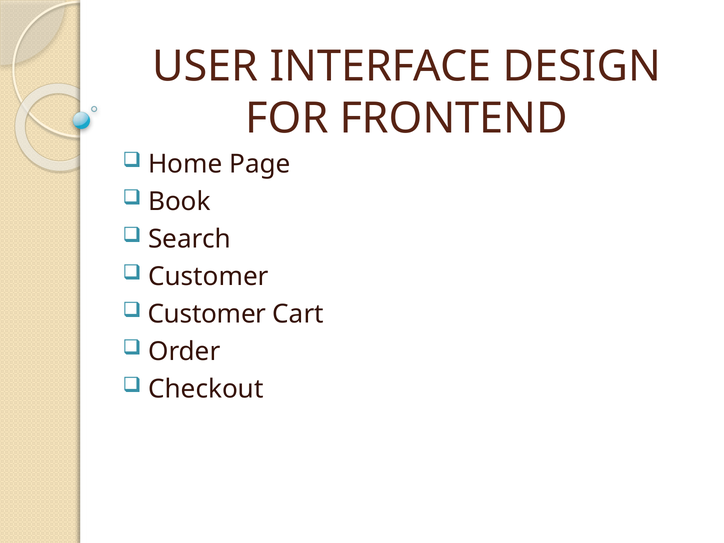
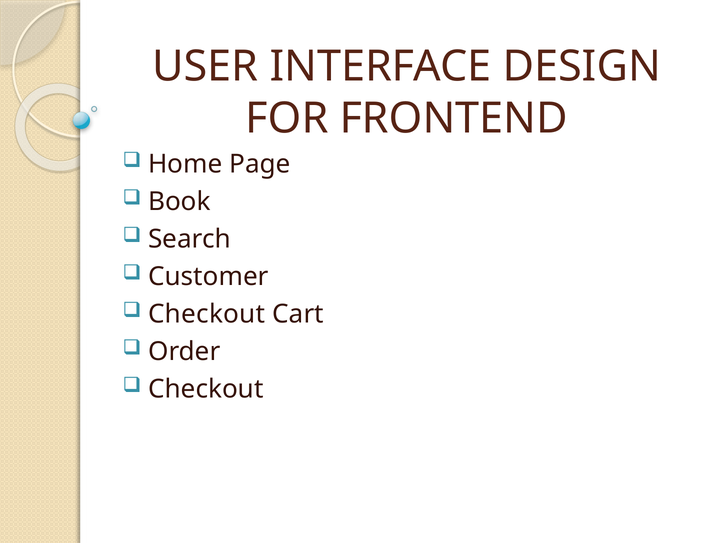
Customer at (207, 314): Customer -> Checkout
